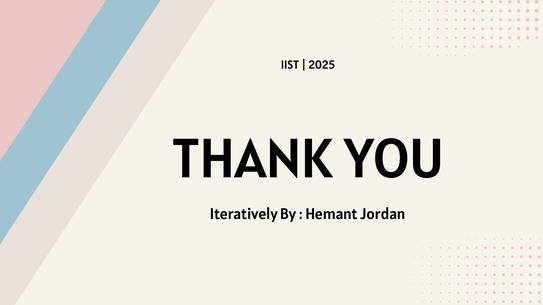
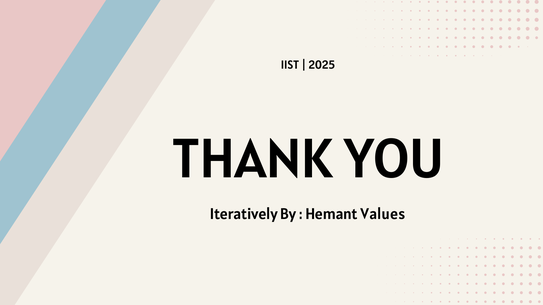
Jordan: Jordan -> Values
